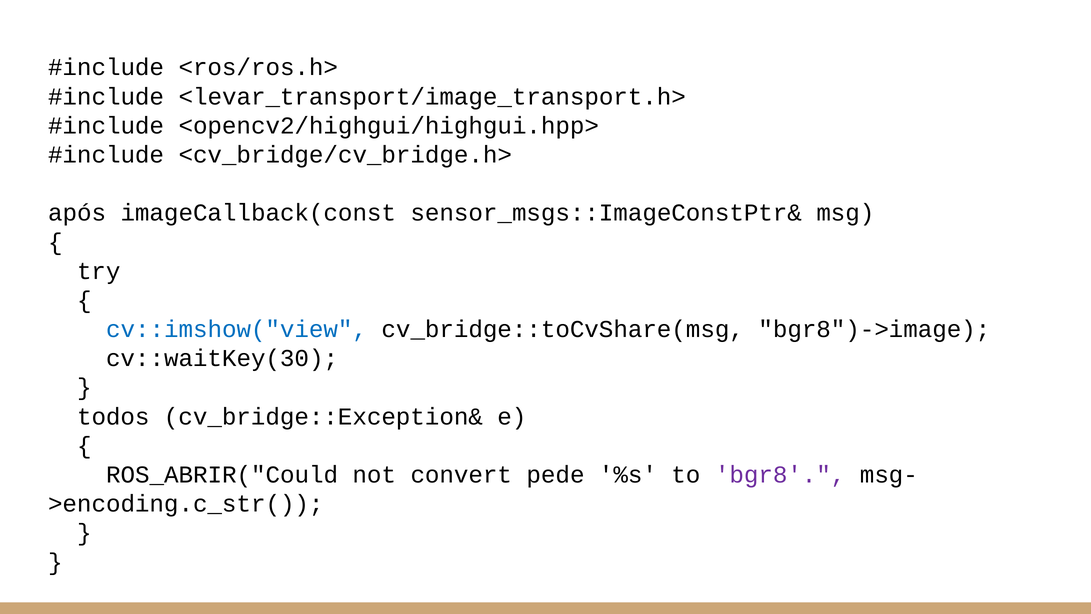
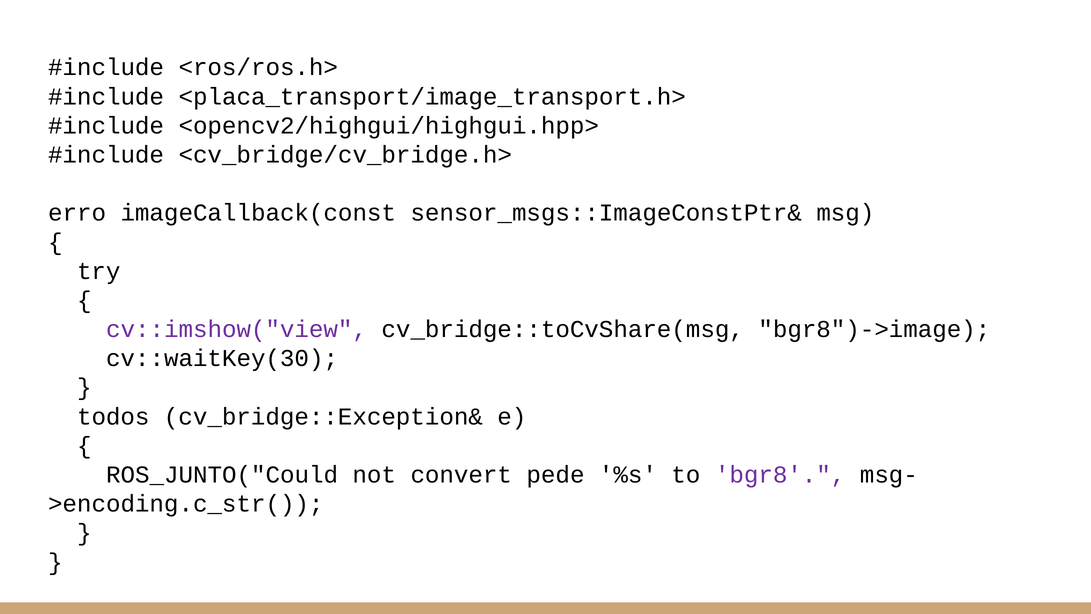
<levar_transport/image_transport.h>: <levar_transport/image_transport.h> -> <placa_transport/image_transport.h>
após: após -> erro
cv::imshow("view colour: blue -> purple
ROS_ABRIR("Could: ROS_ABRIR("Could -> ROS_JUNTO("Could
